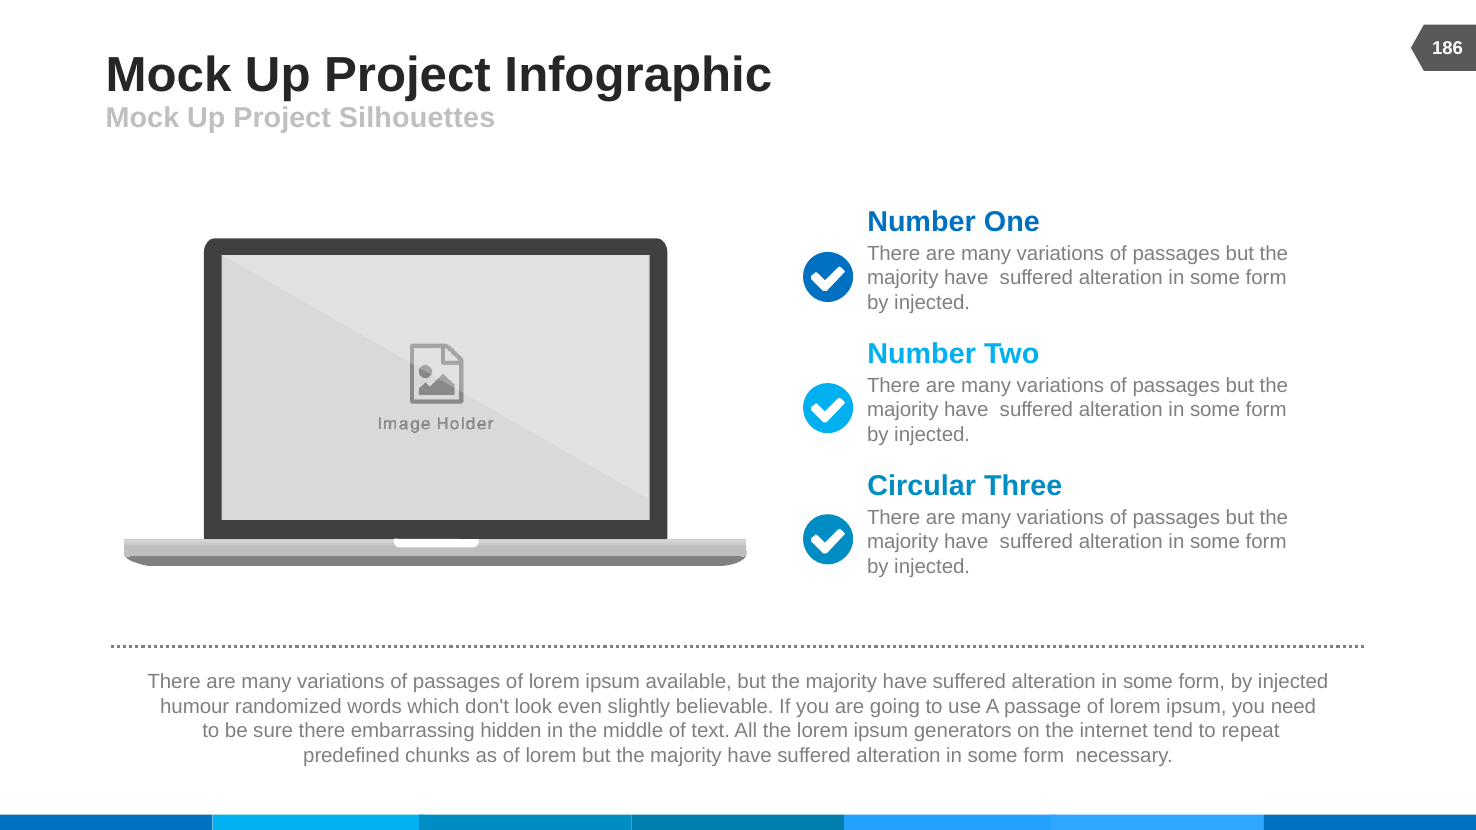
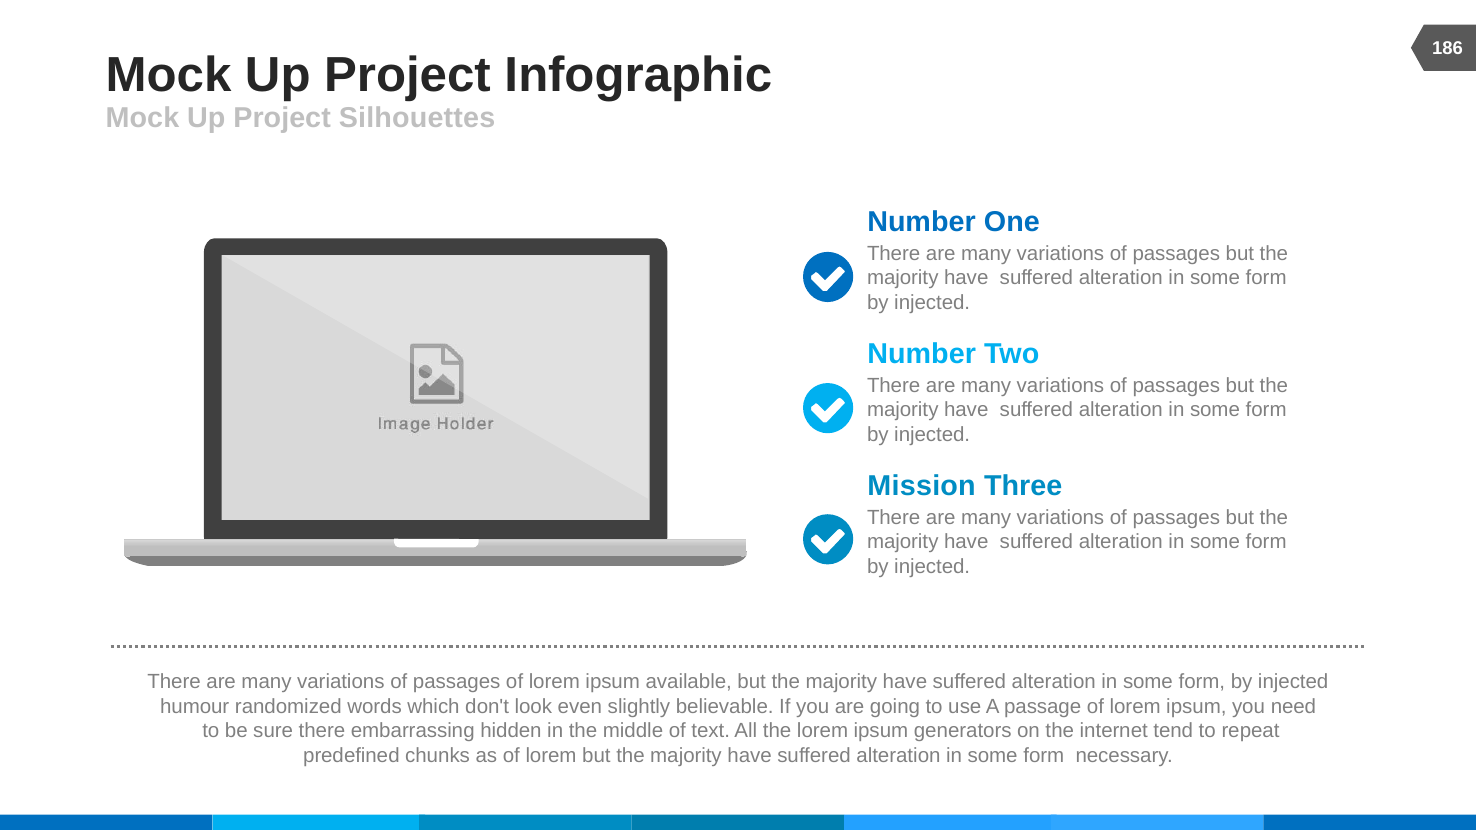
Circular: Circular -> Mission
